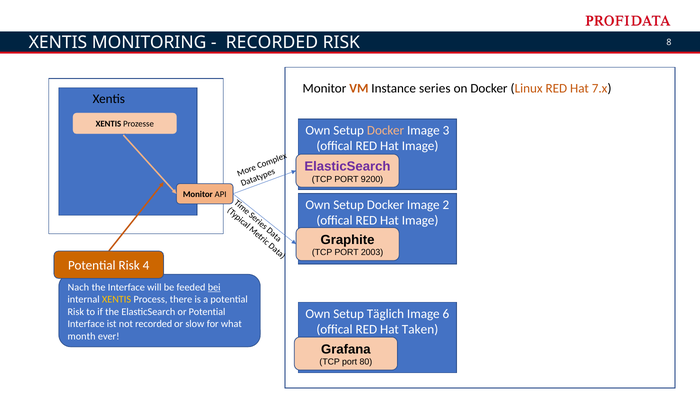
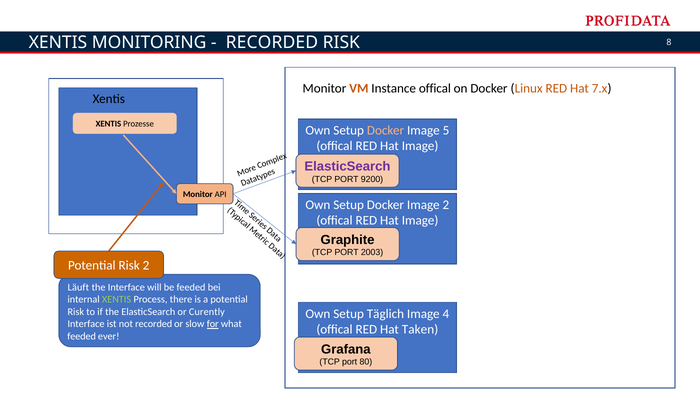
Instance series: series -> offical
3: 3 -> 5
Risk 4: 4 -> 2
Nach: Nach -> Läuft
bei underline: present -> none
XENTIS at (117, 299) colour: yellow -> light green
or Potential: Potential -> Curently
6: 6 -> 4
for underline: none -> present
month at (82, 336): month -> feeded
